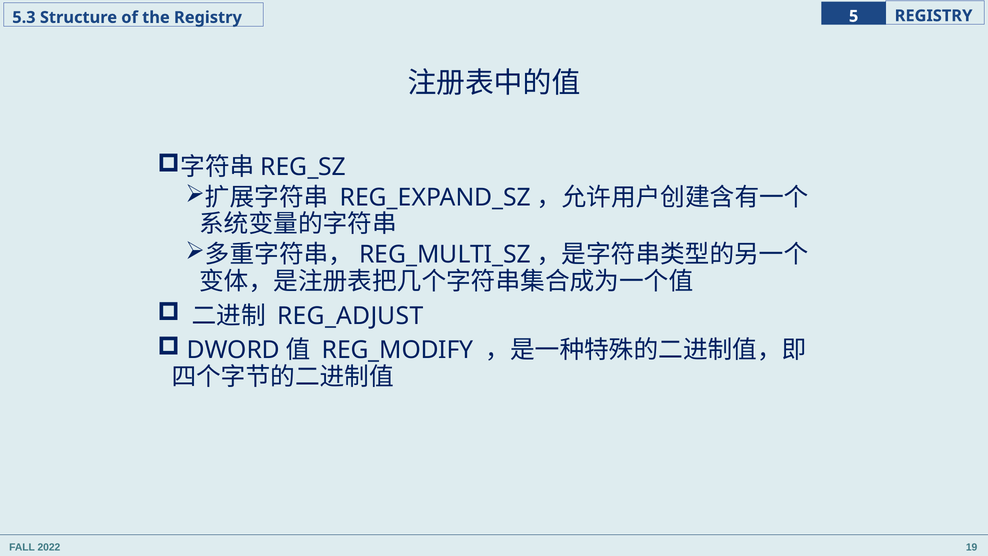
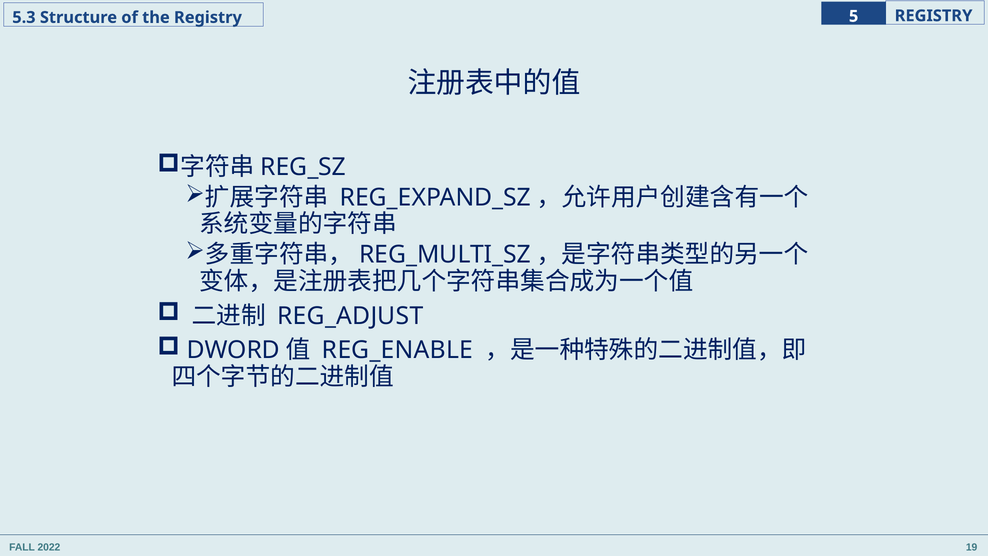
REG_MODIFY: REG_MODIFY -> REG_ENABLE
